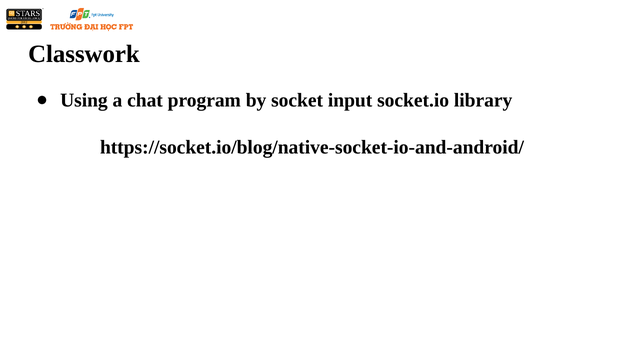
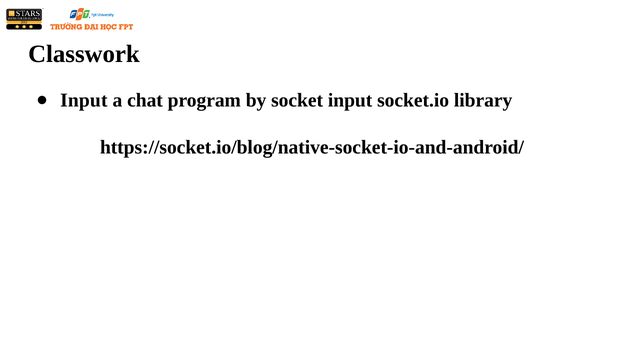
Using at (84, 100): Using -> Input
